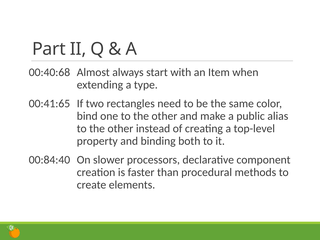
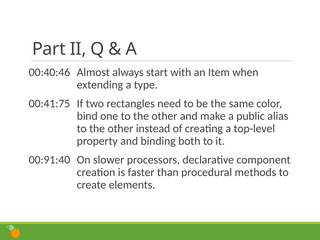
00:40:68: 00:40:68 -> 00:40:46
00:41:65: 00:41:65 -> 00:41:75
00:84:40: 00:84:40 -> 00:91:40
